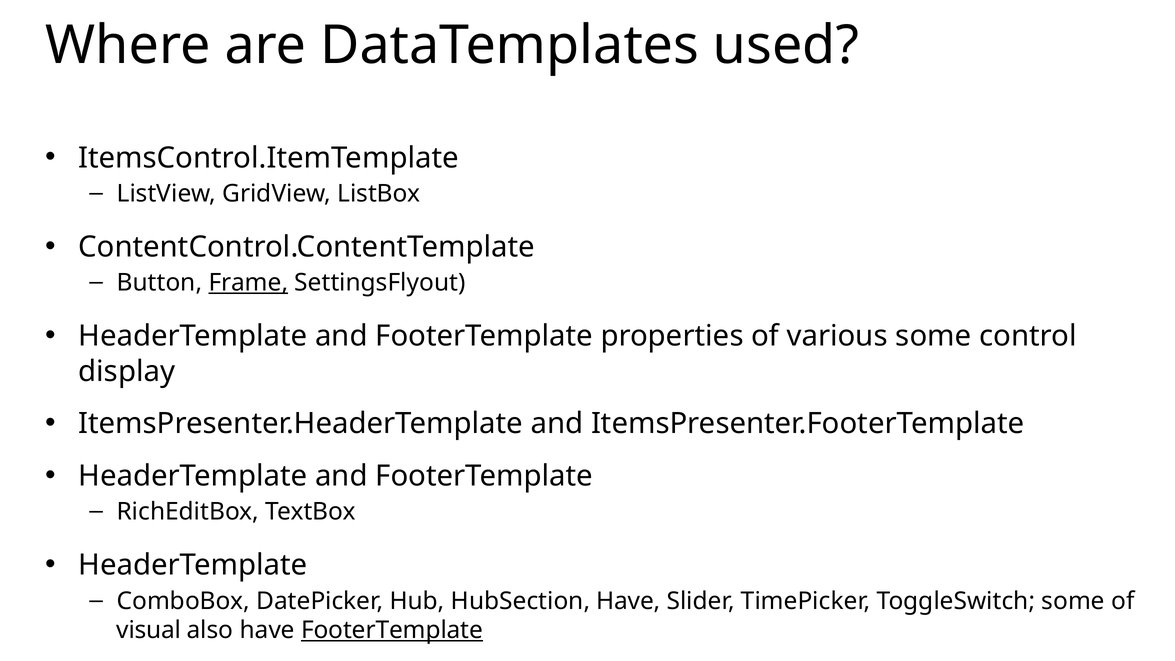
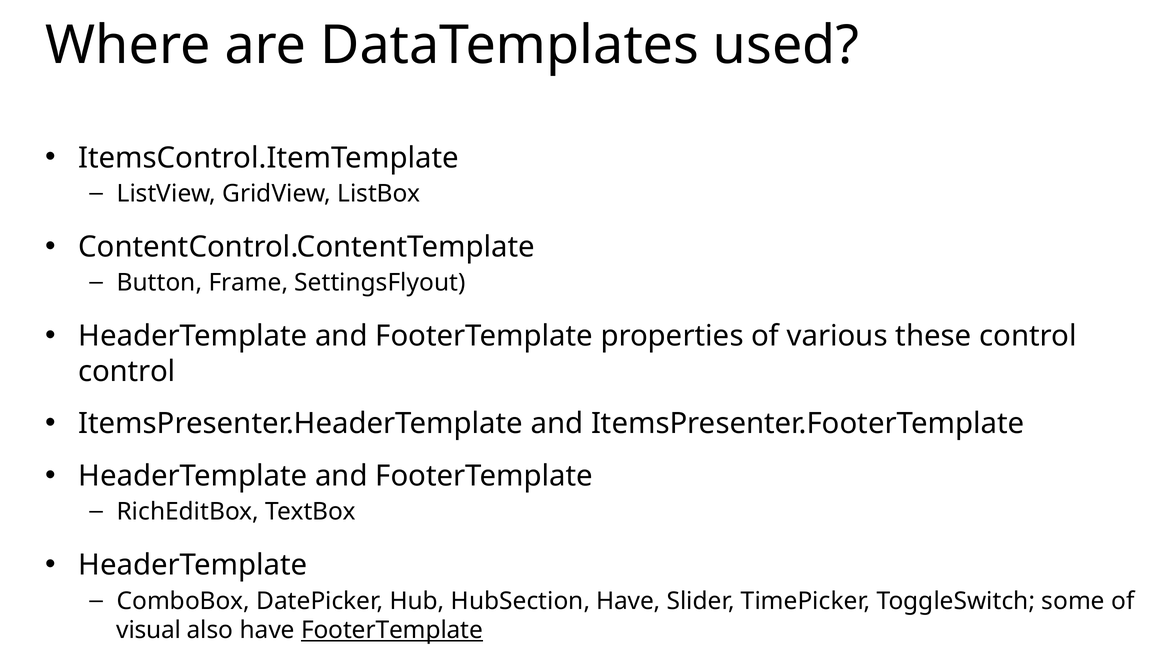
Frame underline: present -> none
various some: some -> these
display at (127, 371): display -> control
